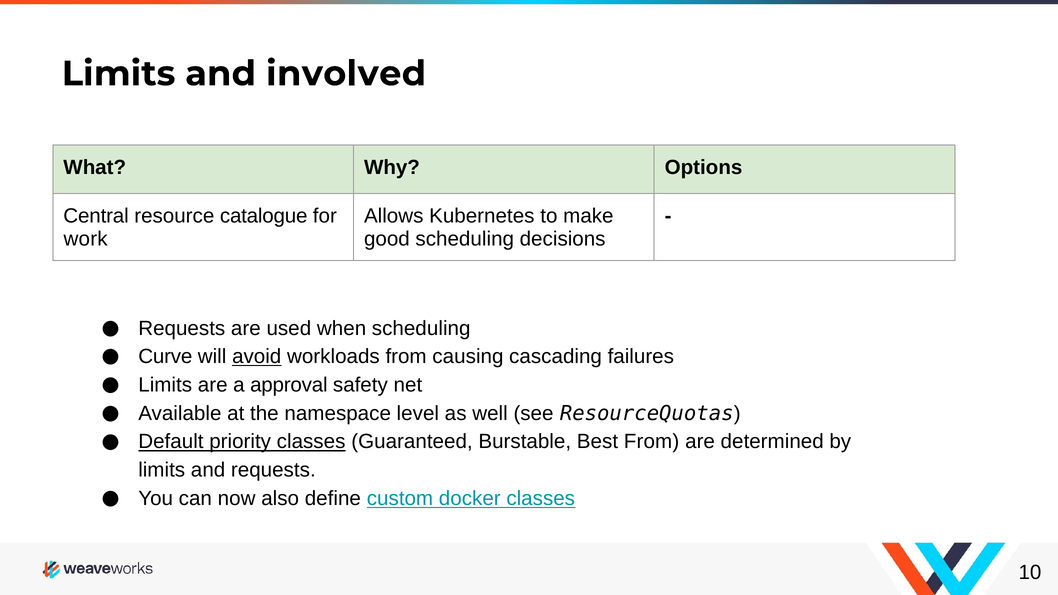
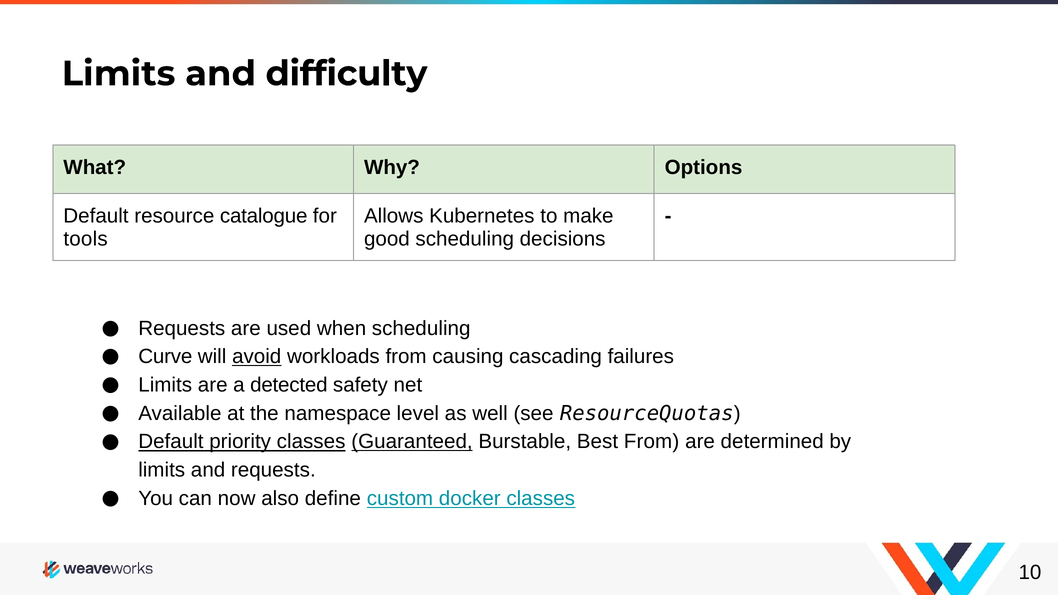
involved: involved -> difficulty
Central at (96, 216): Central -> Default
work: work -> tools
approval: approval -> detected
Guaranteed underline: none -> present
